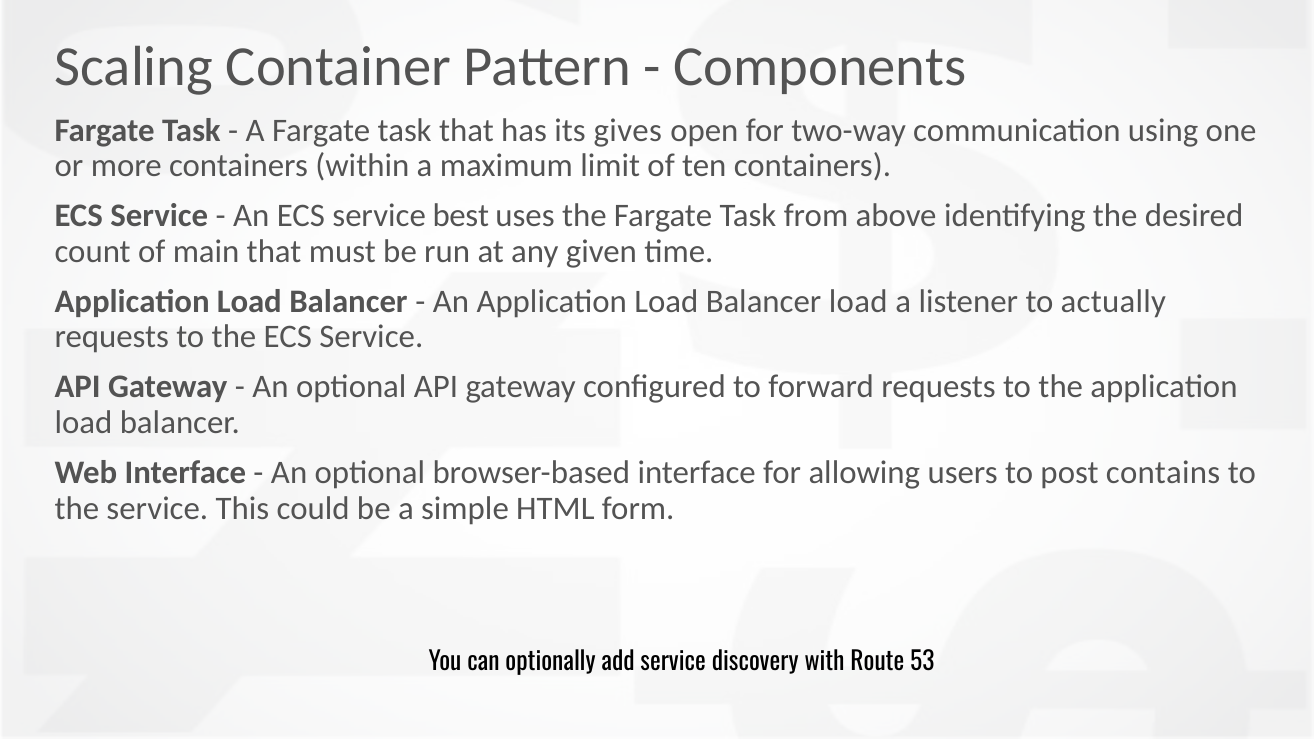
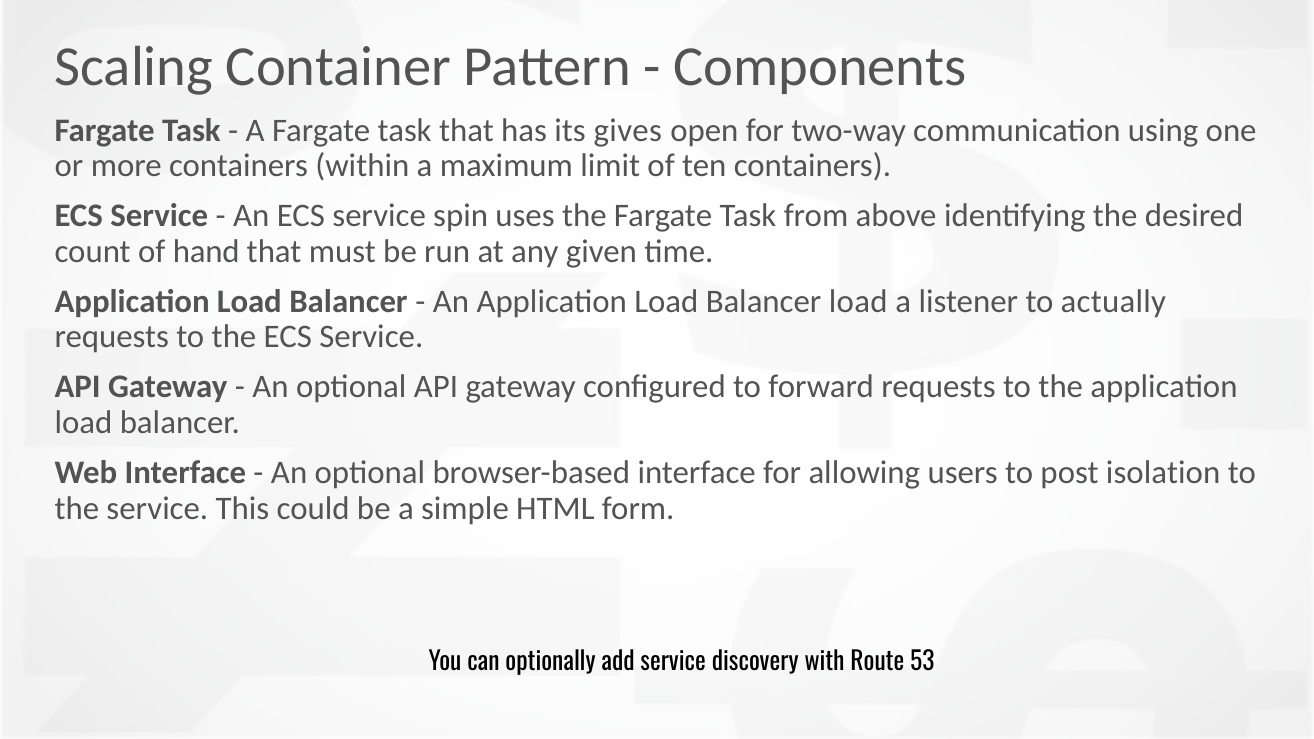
best: best -> spin
main: main -> hand
contains: contains -> isolation
